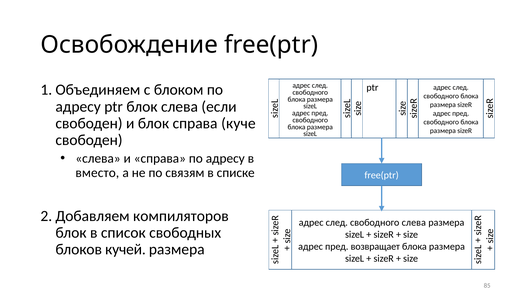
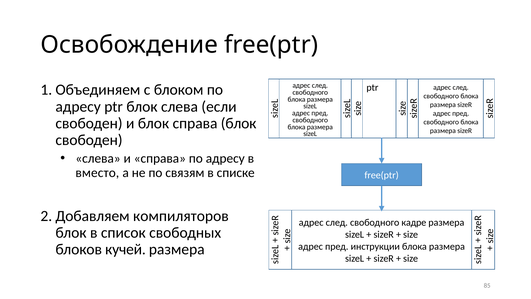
справа куче: куче -> блок
свободного слева: слева -> кадре
возвращает: возвращает -> инструкции
